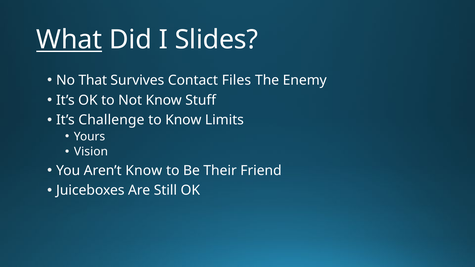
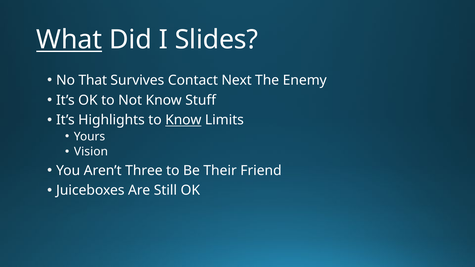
Files: Files -> Next
Challenge: Challenge -> Highlights
Know at (183, 120) underline: none -> present
Aren’t Know: Know -> Three
